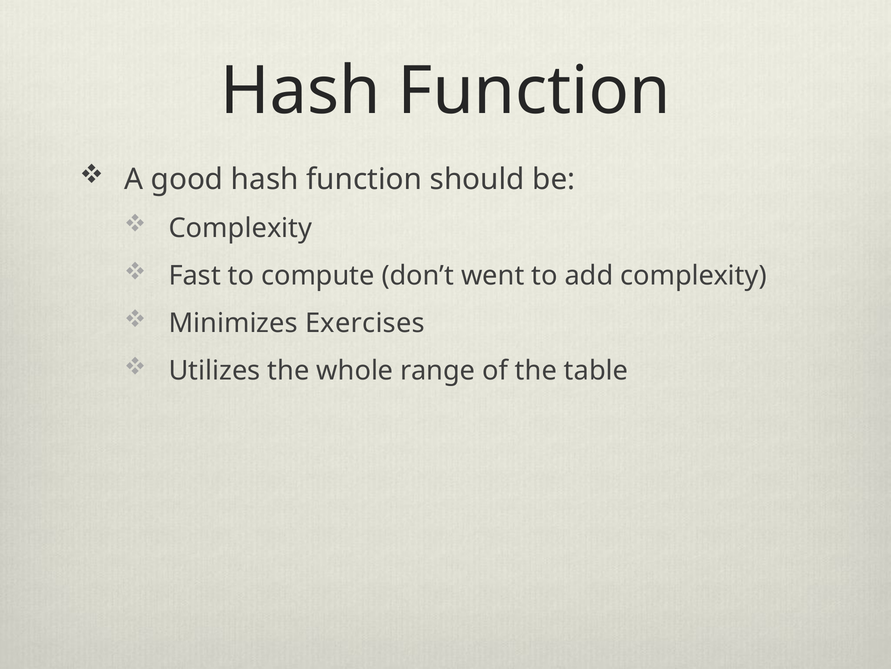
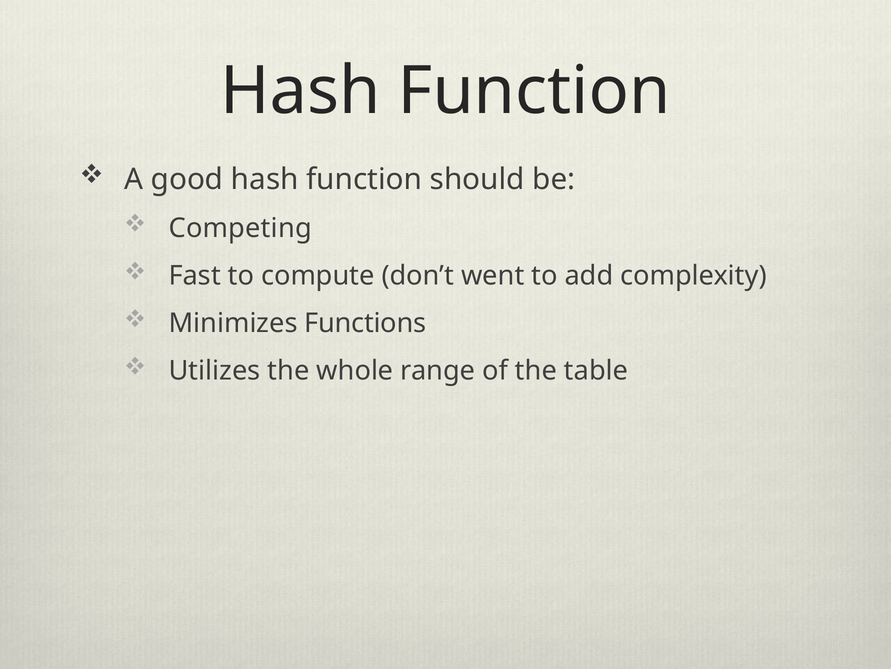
Complexity at (240, 228): Complexity -> Competing
Exercises: Exercises -> Functions
